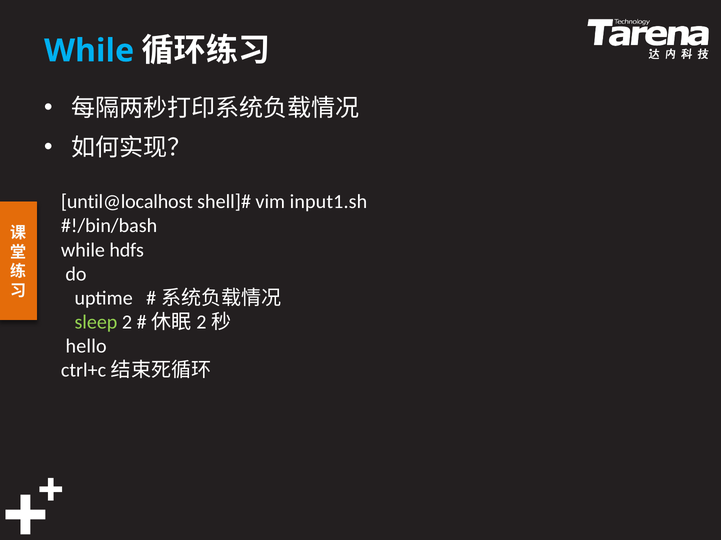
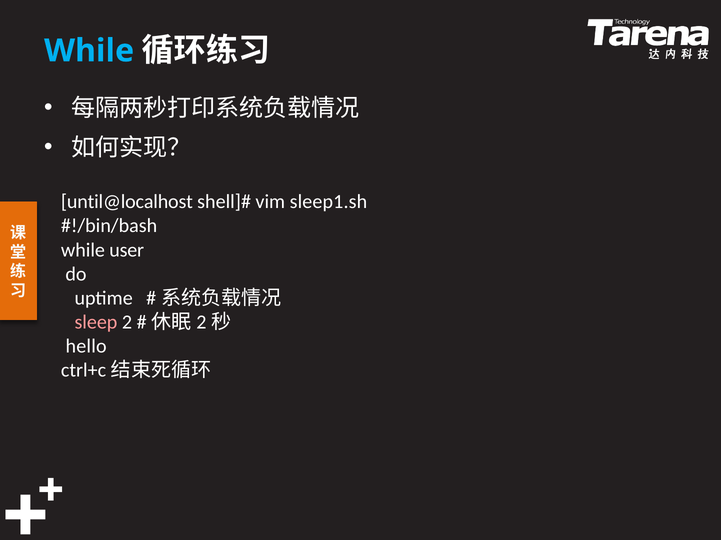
input1.sh: input1.sh -> sleep1.sh
hdfs: hdfs -> user
sleep colour: light green -> pink
